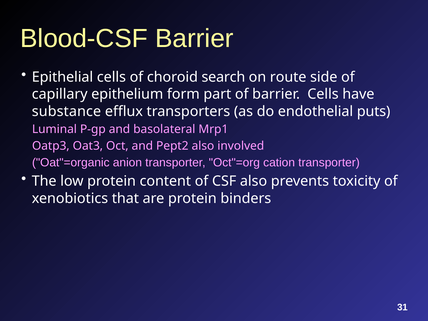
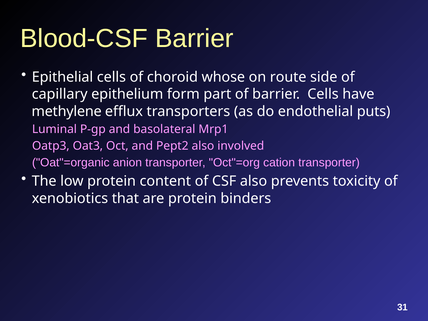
search: search -> whose
substance: substance -> methylene
